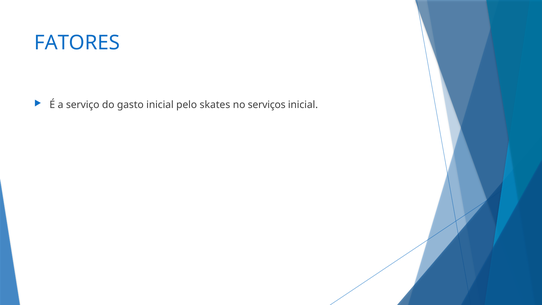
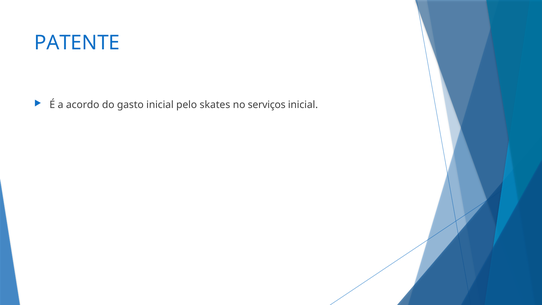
FATORES: FATORES -> PATENTE
serviço: serviço -> acordo
